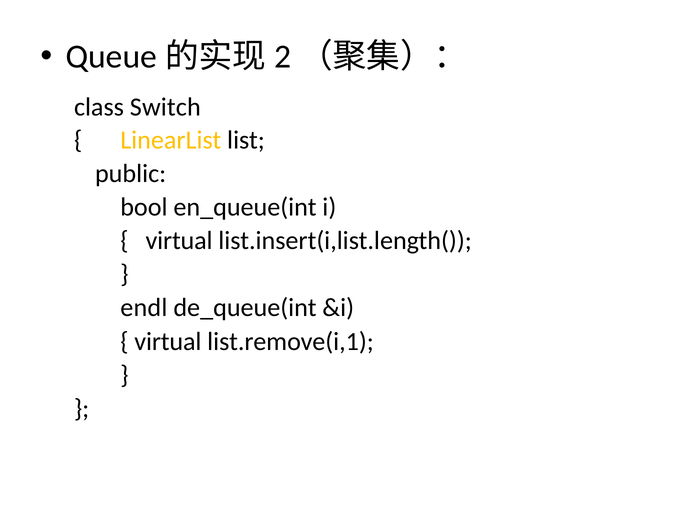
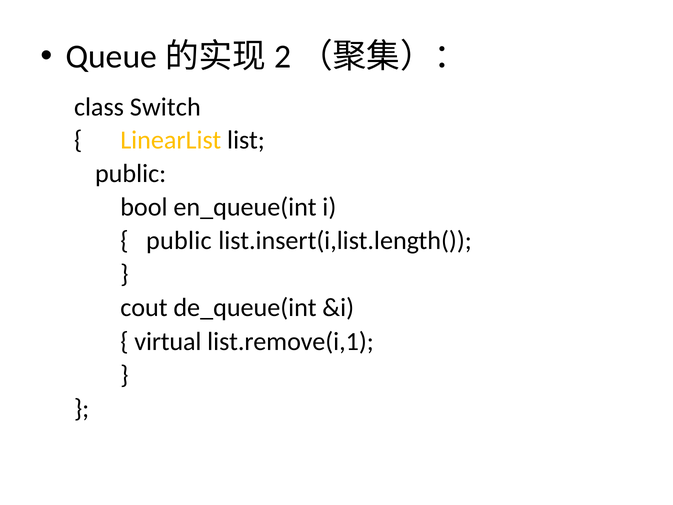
virtual at (179, 241): virtual -> public
endl: endl -> cout
